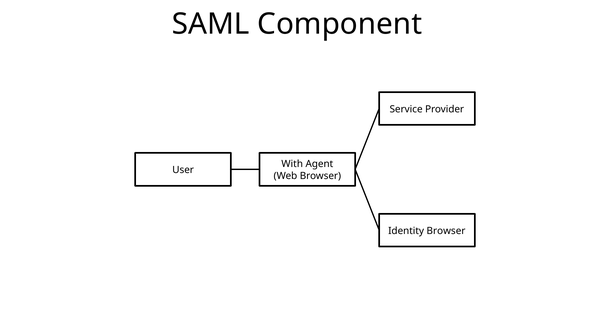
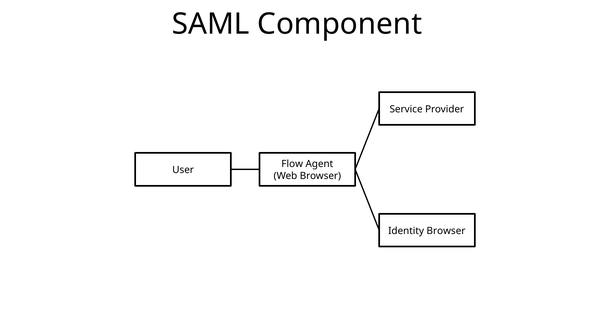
With: With -> Flow
